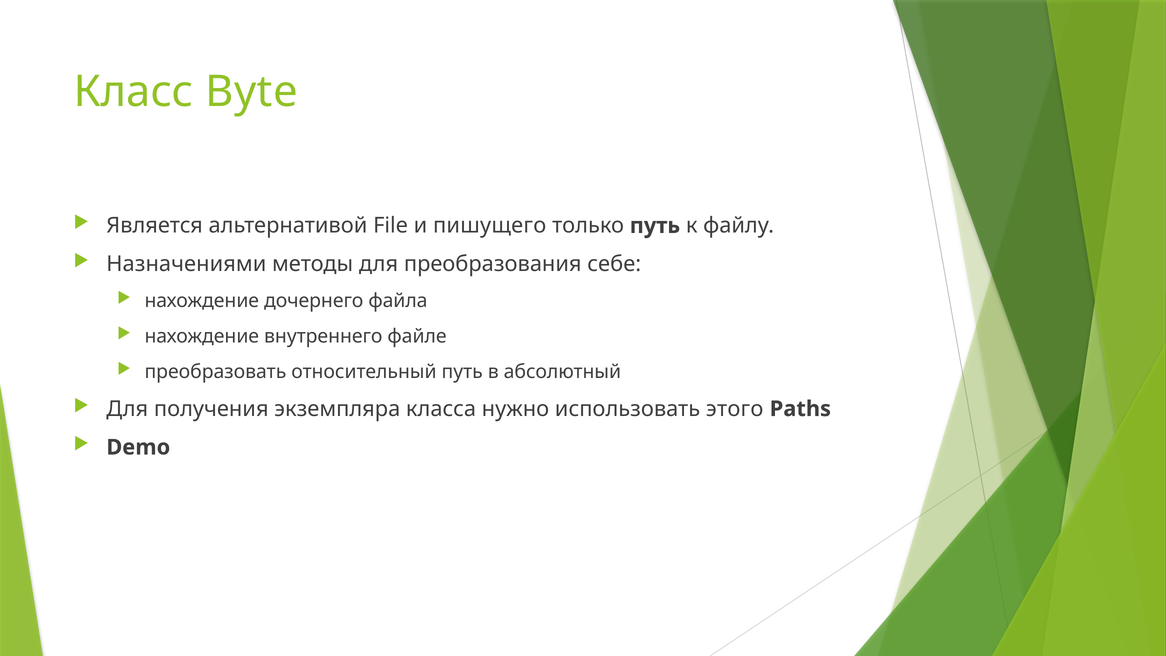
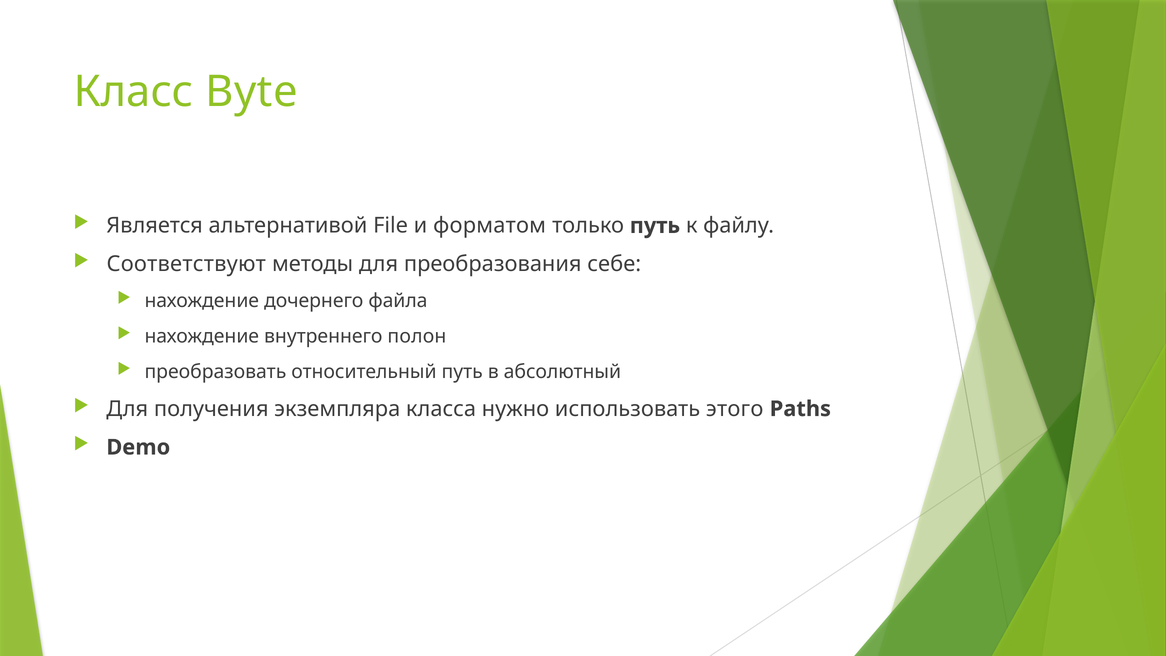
пишущего: пишущего -> форматом
Назначениями: Назначениями -> Соответствуют
файле: файле -> полон
